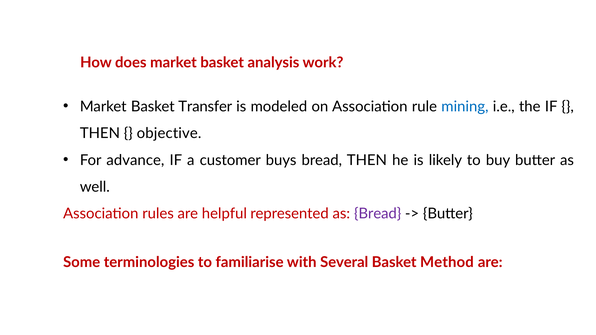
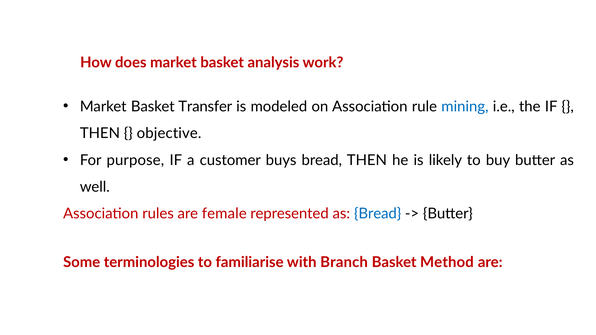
advance: advance -> purpose
helpful: helpful -> female
Bread at (378, 214) colour: purple -> blue
Several: Several -> Branch
